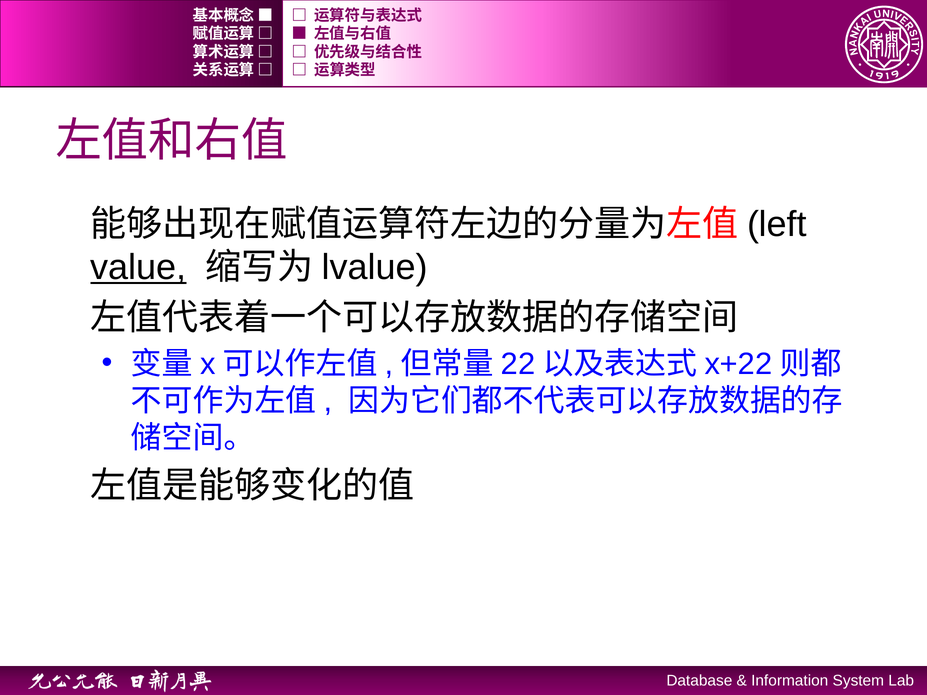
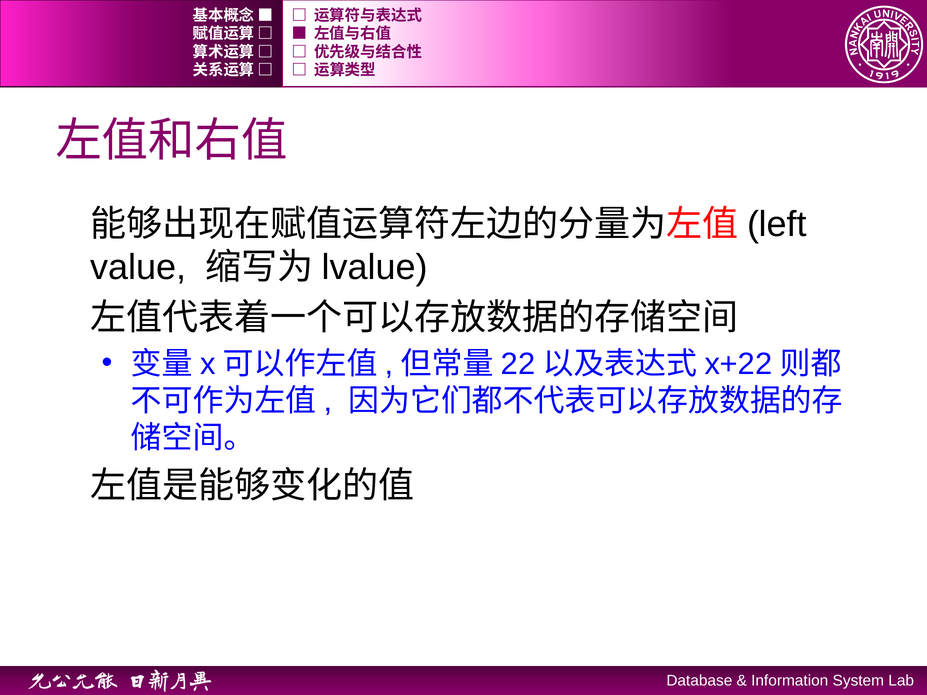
value underline: present -> none
